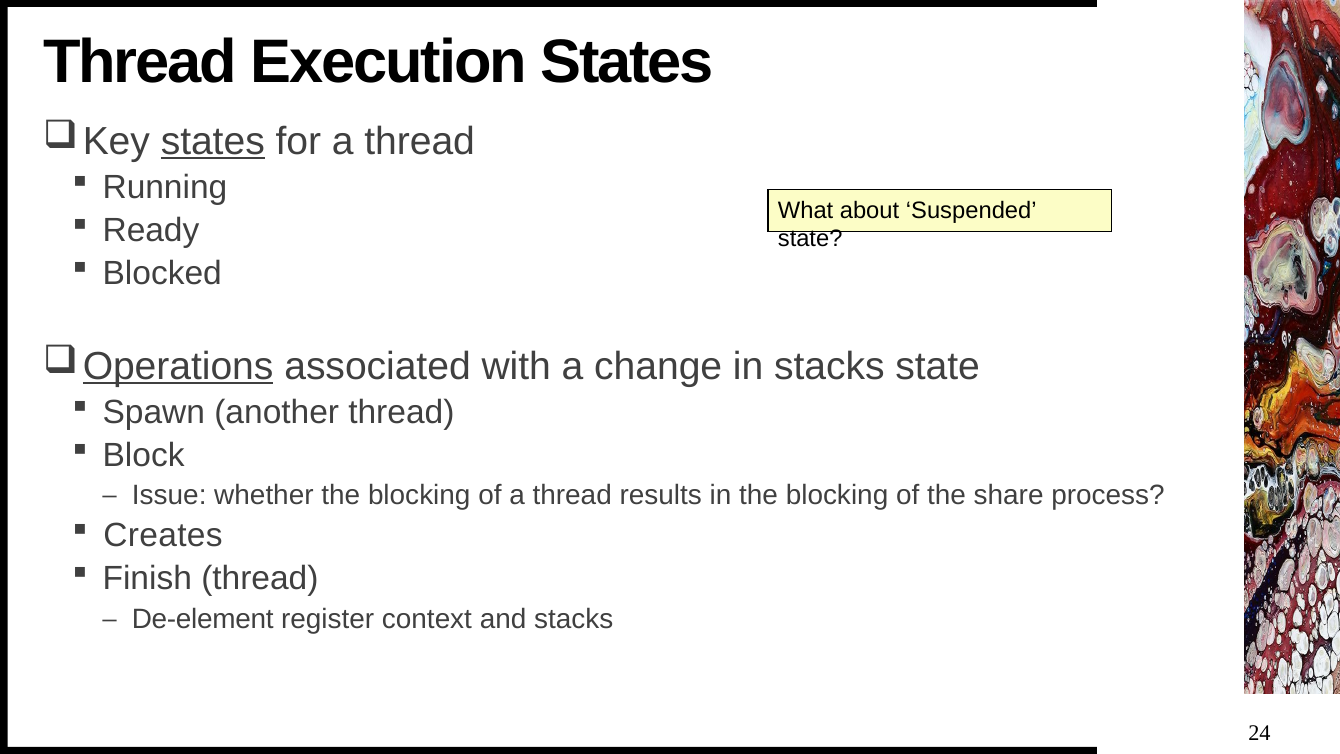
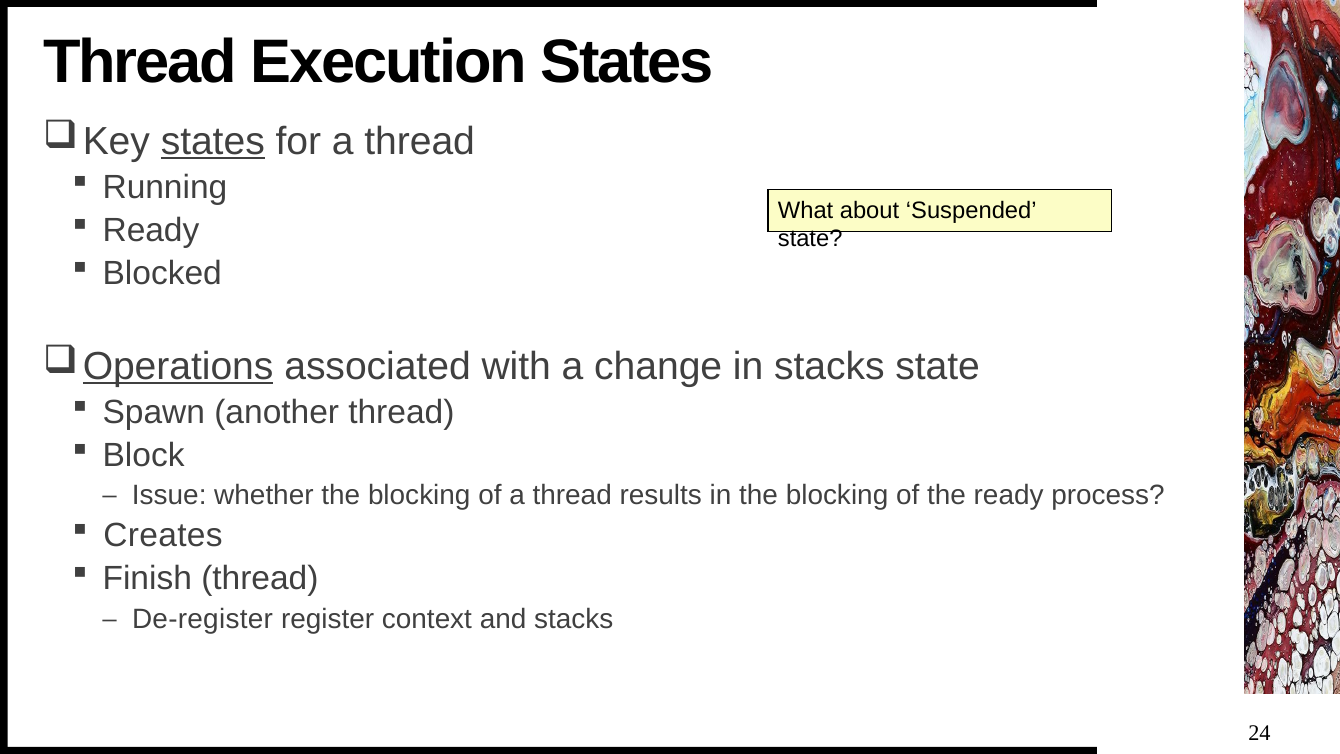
the share: share -> ready
De-element: De-element -> De-register
